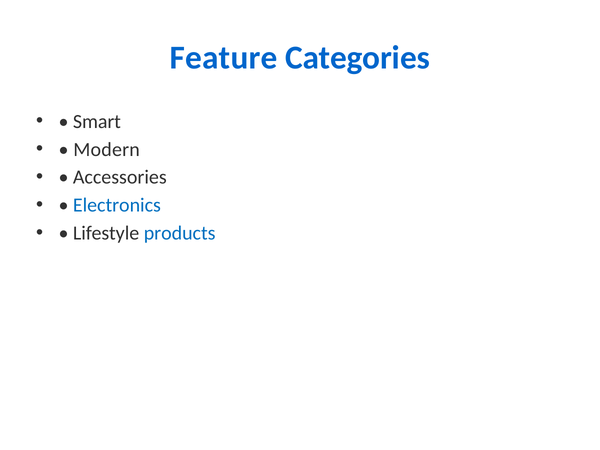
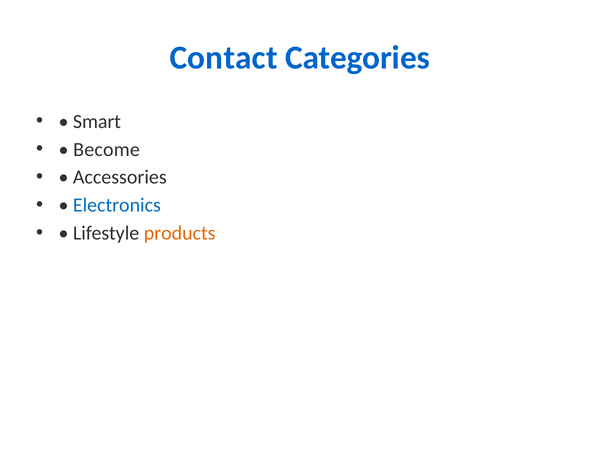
Feature: Feature -> Contact
Modern: Modern -> Become
products colour: blue -> orange
